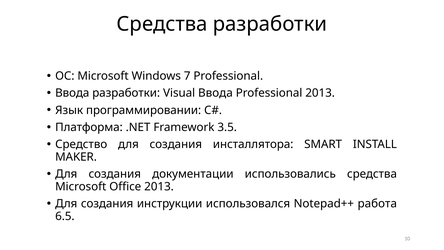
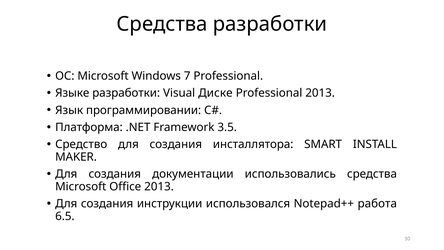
Ввода at (72, 93): Ввода -> Языке
Visual Ввода: Ввода -> Диске
